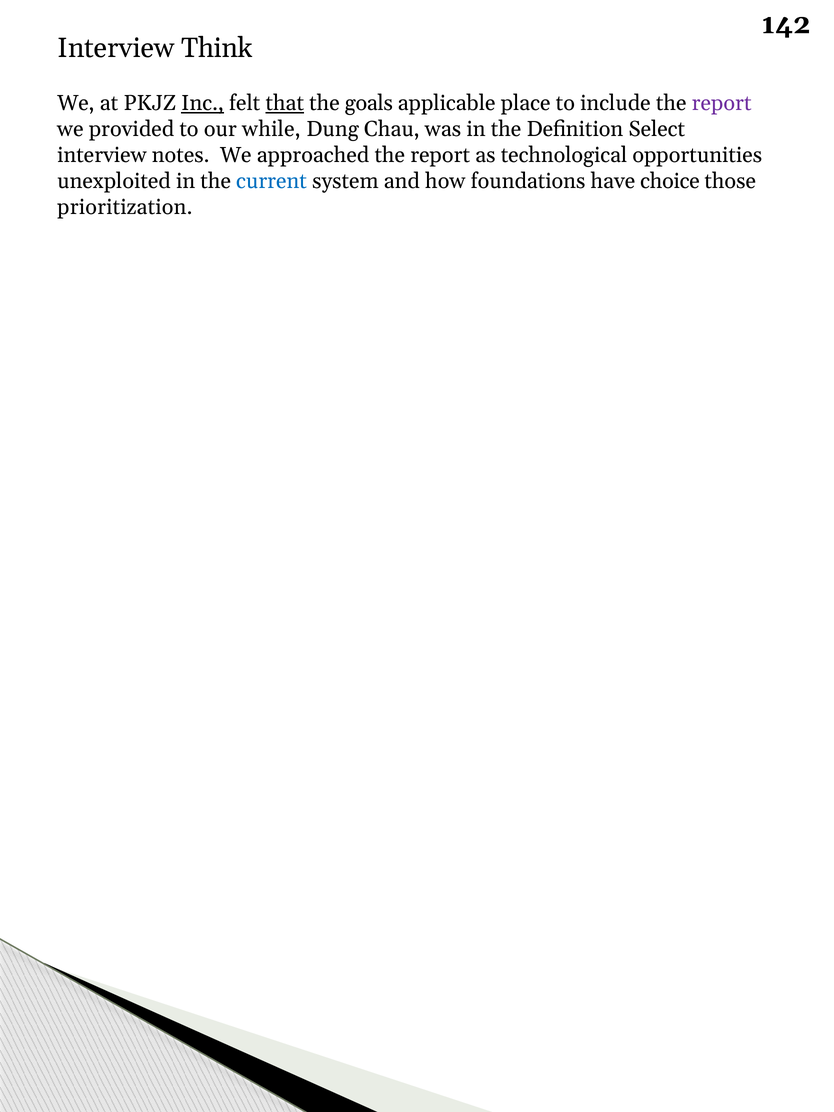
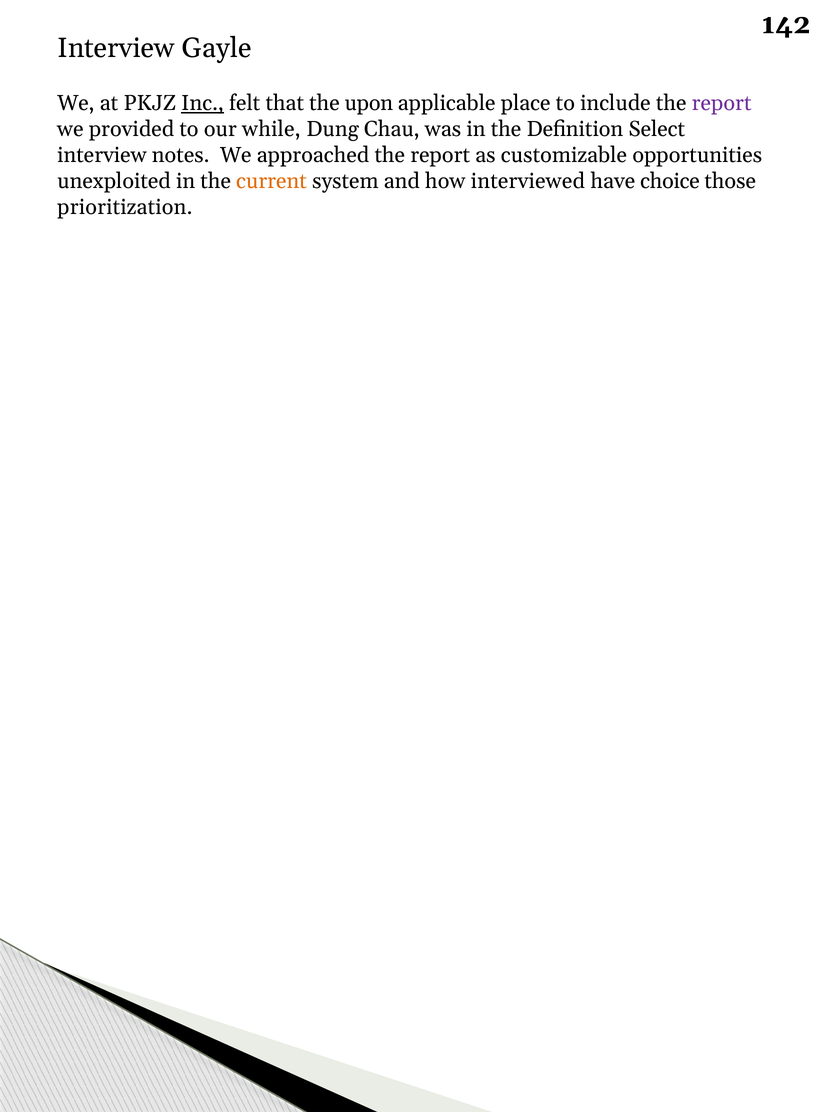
Think: Think -> Gayle
that underline: present -> none
goals: goals -> upon
technological: technological -> customizable
current colour: blue -> orange
foundations: foundations -> interviewed
